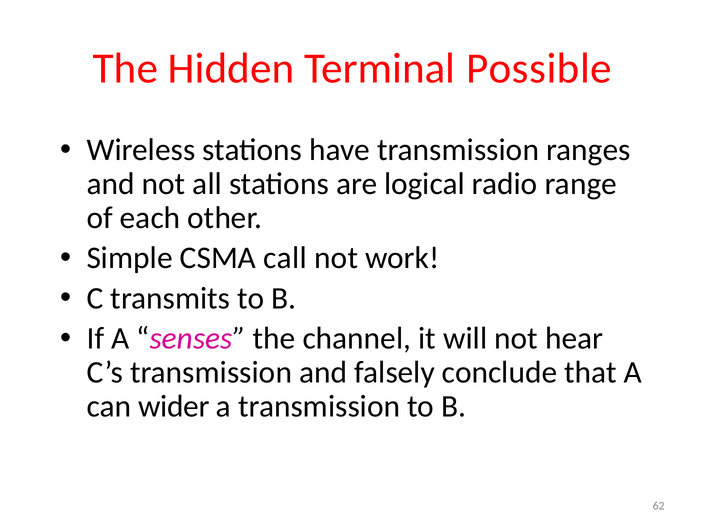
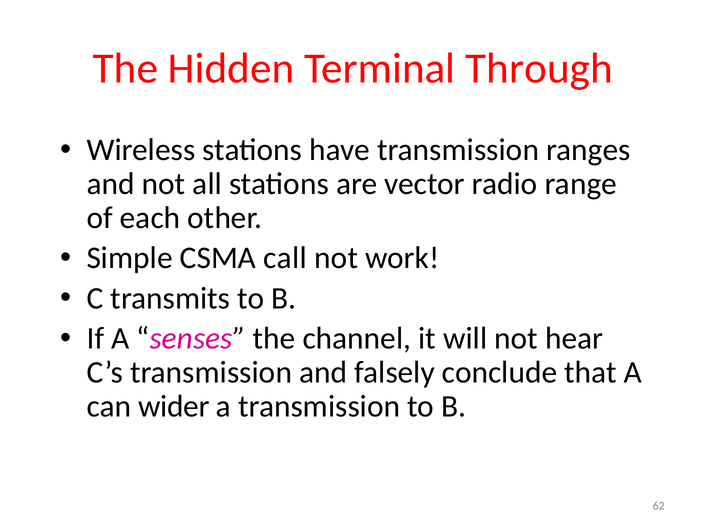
Possible: Possible -> Through
logical: logical -> vector
